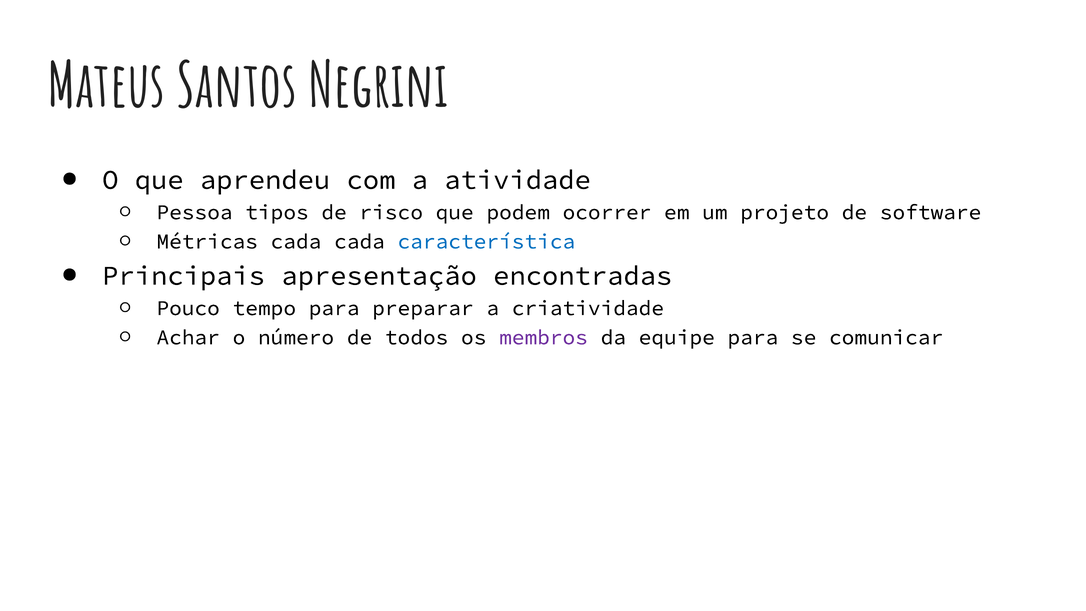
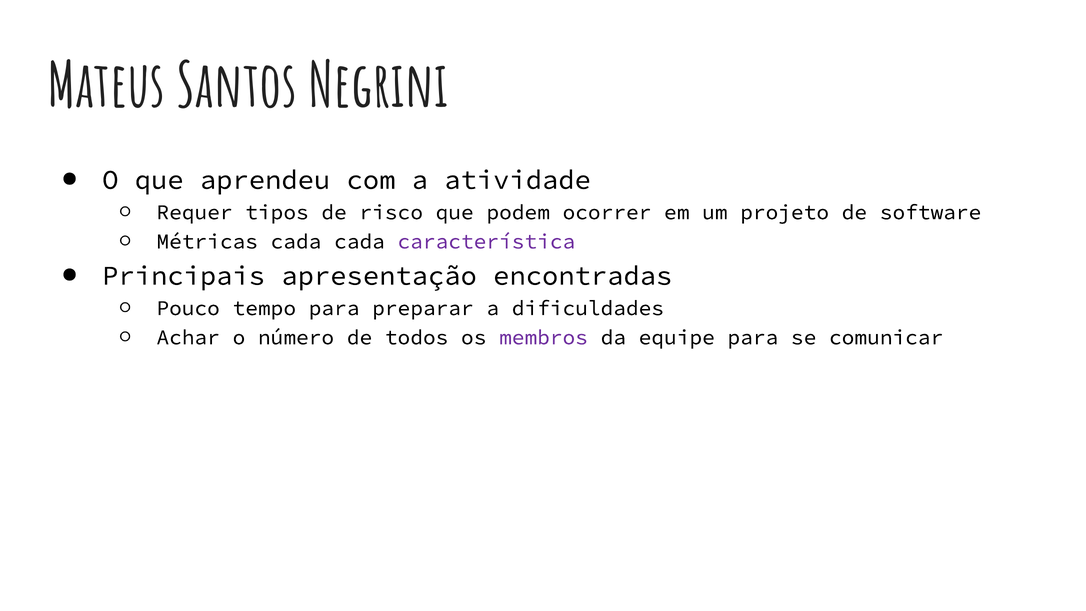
Pessoa: Pessoa -> Requer
característica colour: blue -> purple
criatividade: criatividade -> dificuldades
